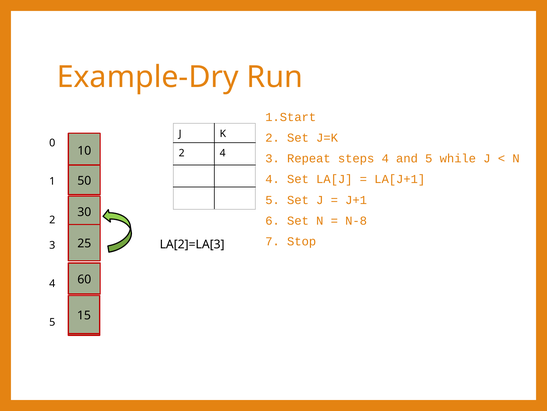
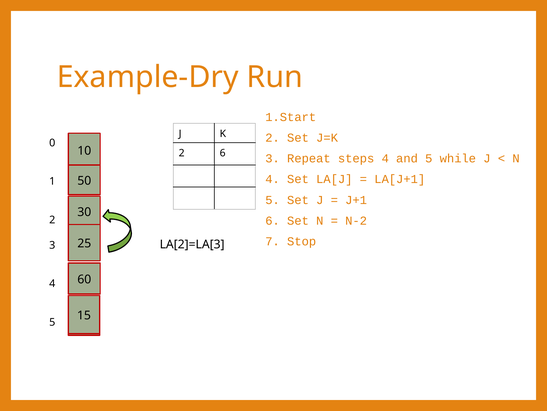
2 4: 4 -> 6
N-8: N-8 -> N-2
